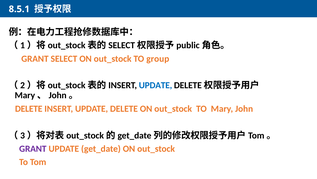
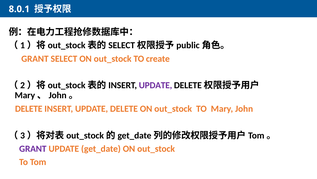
8.5.1: 8.5.1 -> 8.0.1
group: group -> create
UPDATE at (155, 85) colour: blue -> purple
